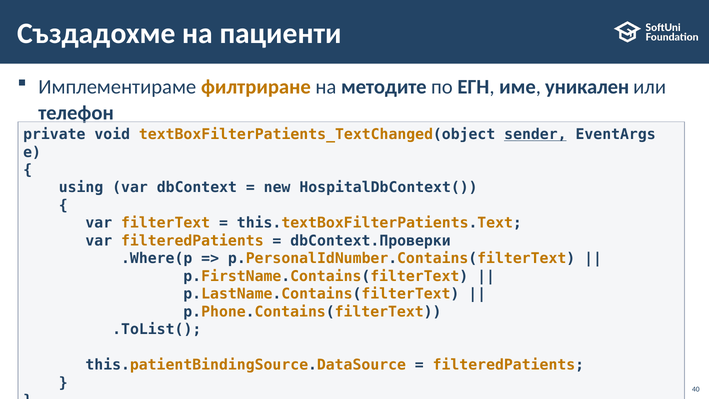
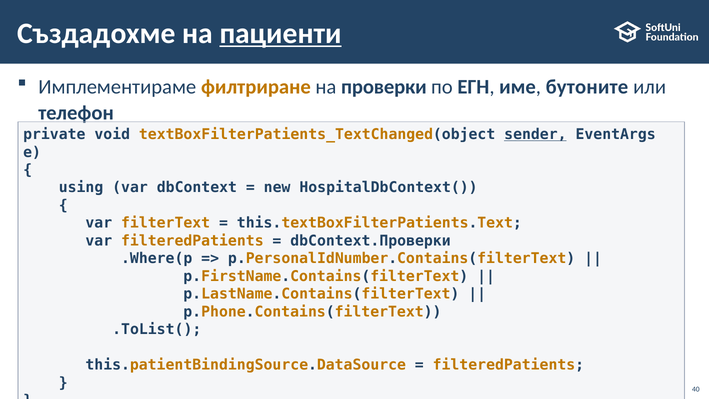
пациенти underline: none -> present
методите: методите -> проверки
уникален: уникален -> бутоните
